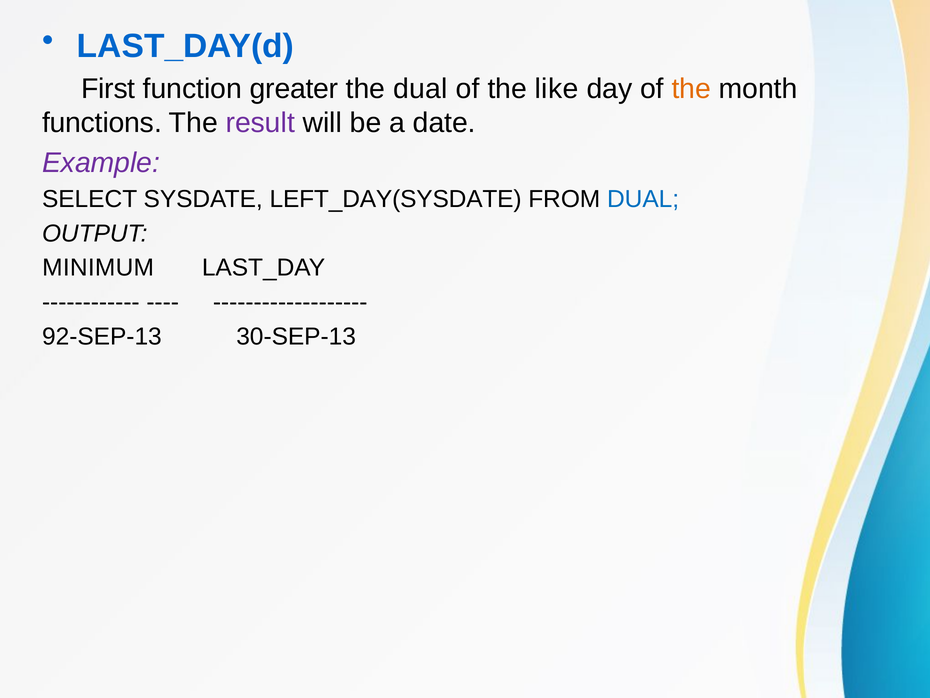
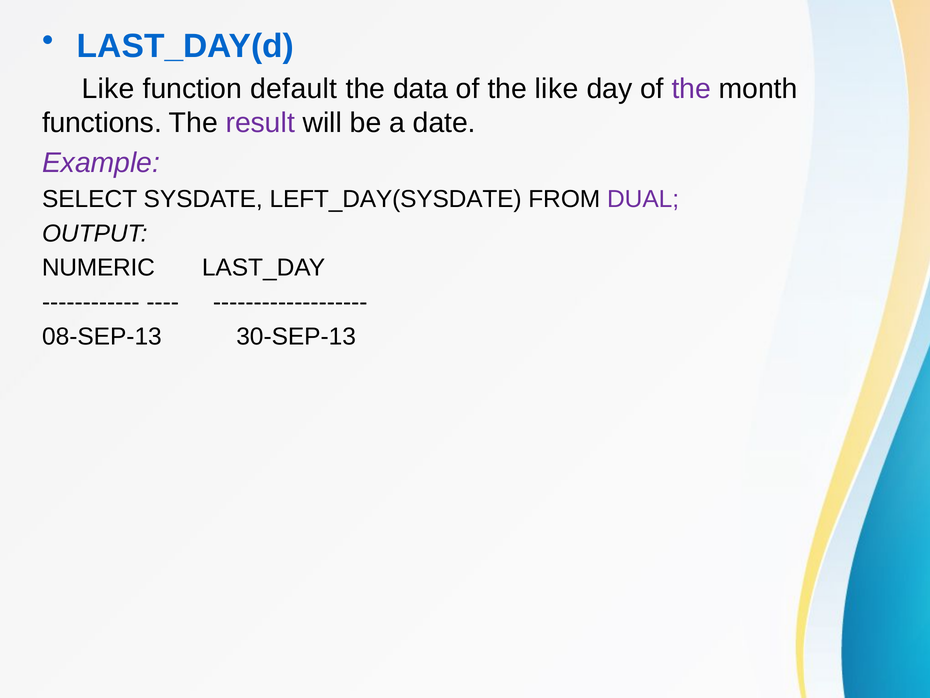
First at (108, 89): First -> Like
greater: greater -> default
the dual: dual -> data
the at (691, 89) colour: orange -> purple
DUAL at (643, 199) colour: blue -> purple
MINIMUM: MINIMUM -> NUMERIC
92-SEP-13: 92-SEP-13 -> 08-SEP-13
